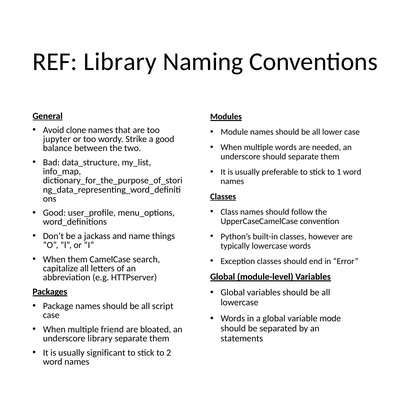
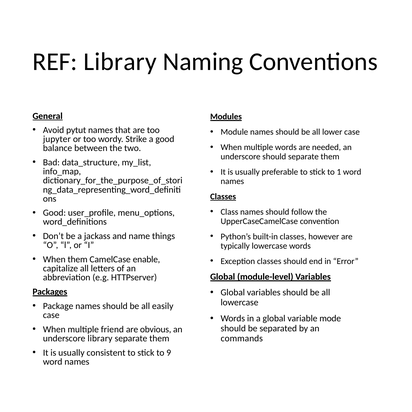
clone: clone -> pytut
search: search -> enable
script: script -> easily
bloated: bloated -> obvious
statements: statements -> commands
significant: significant -> consistent
2: 2 -> 9
